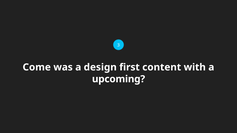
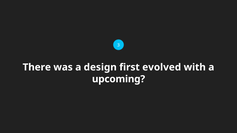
Come: Come -> There
content: content -> evolved
